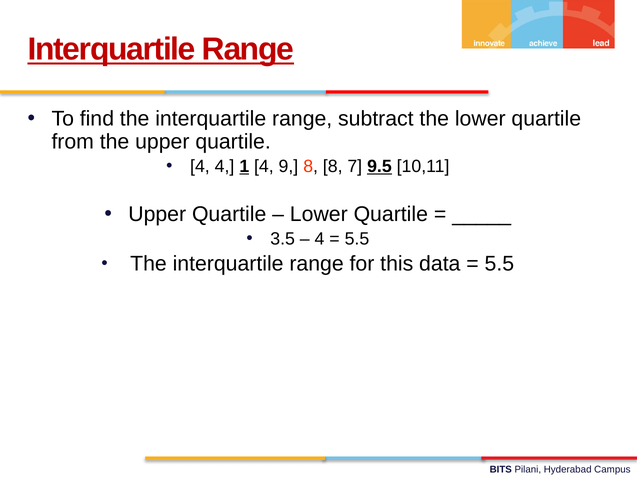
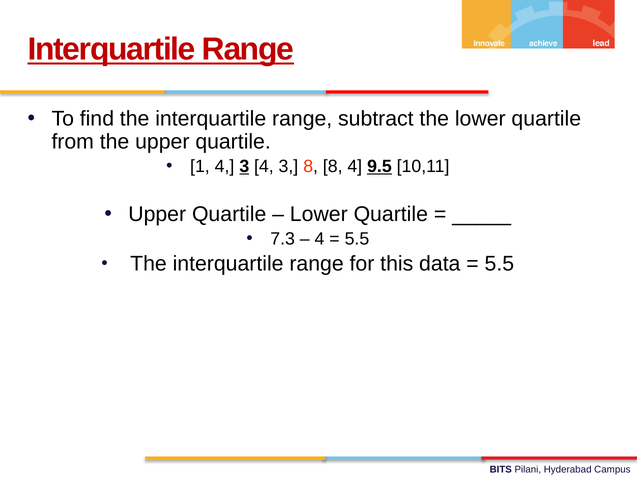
4 at (200, 166): 4 -> 1
1 at (244, 166): 1 -> 3
9 at (288, 166): 9 -> 3
8 7: 7 -> 4
3.5: 3.5 -> 7.3
